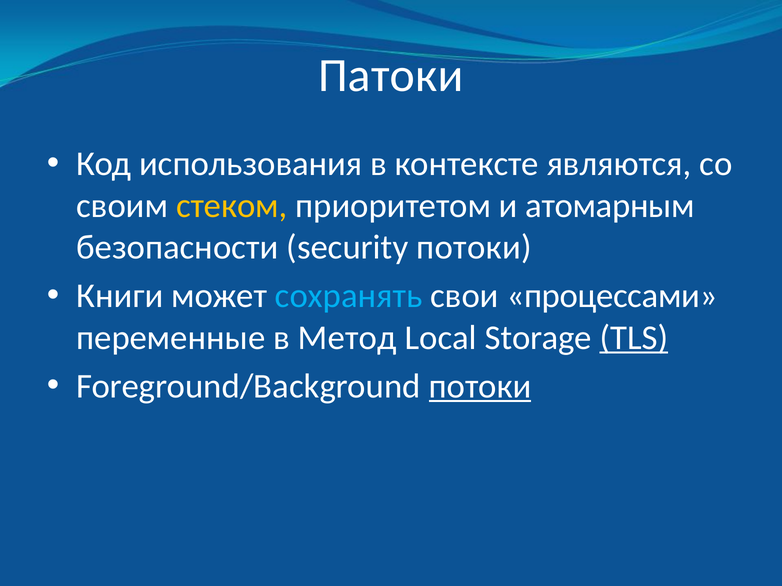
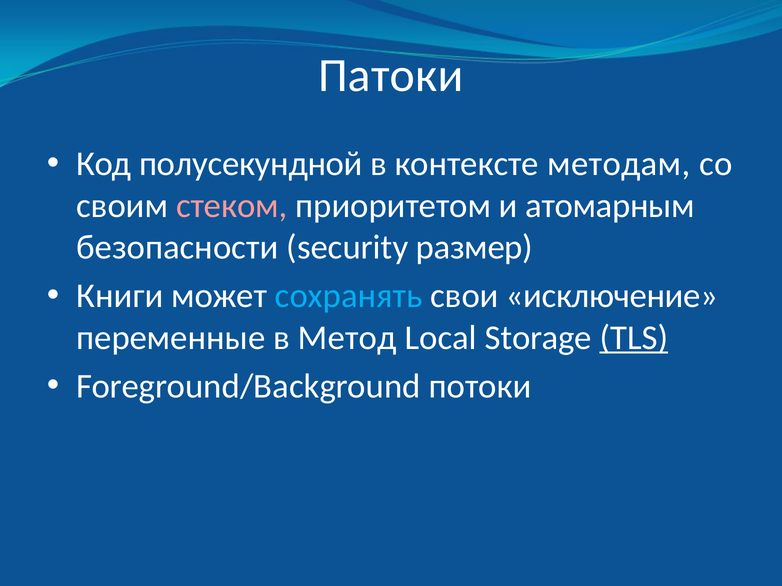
использования: использования -> полусекундной
являются: являются -> методам
стеком colour: yellow -> pink
security потоки: потоки -> размер
процессами: процессами -> исключение
потоки at (480, 387) underline: present -> none
